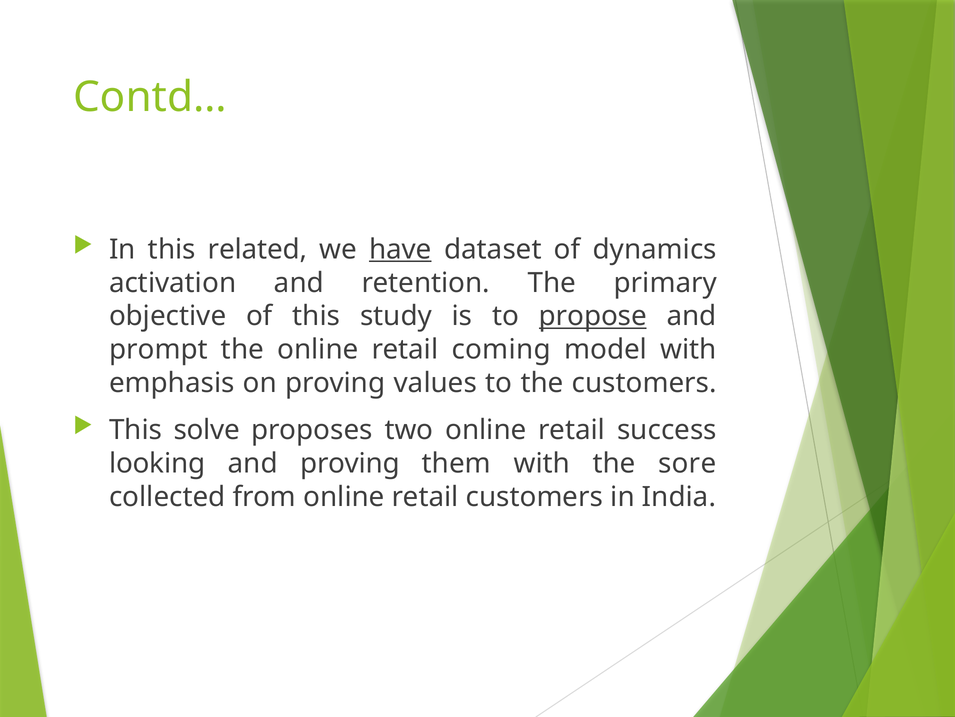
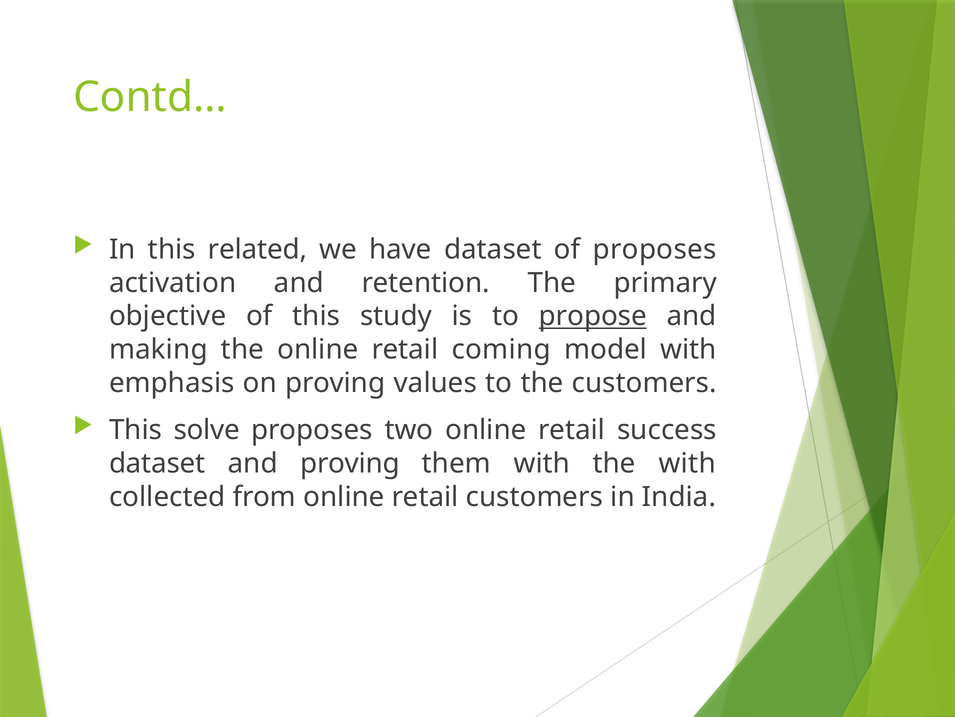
have underline: present -> none
of dynamics: dynamics -> proposes
prompt: prompt -> making
looking at (157, 463): looking -> dataset
the sore: sore -> with
